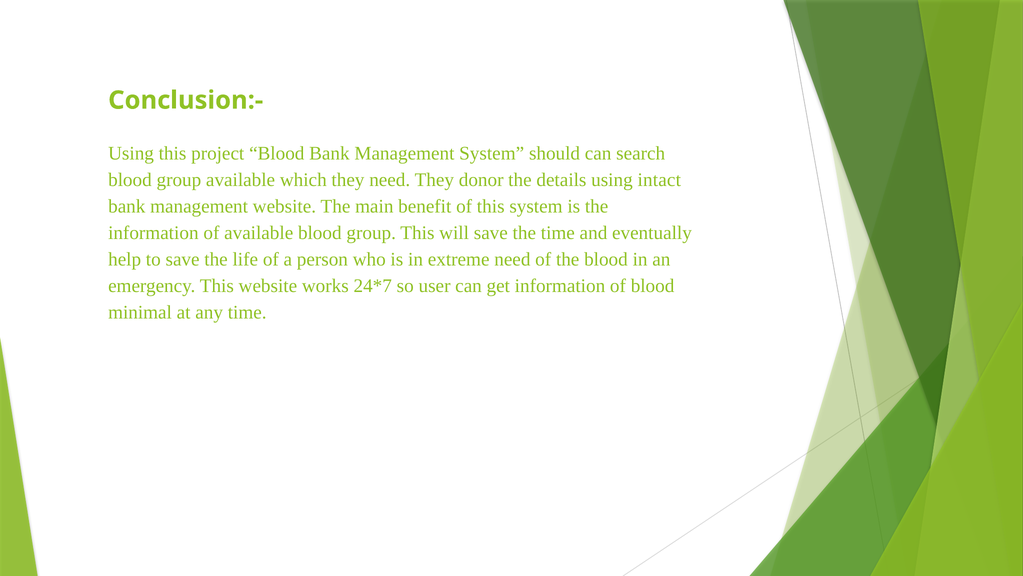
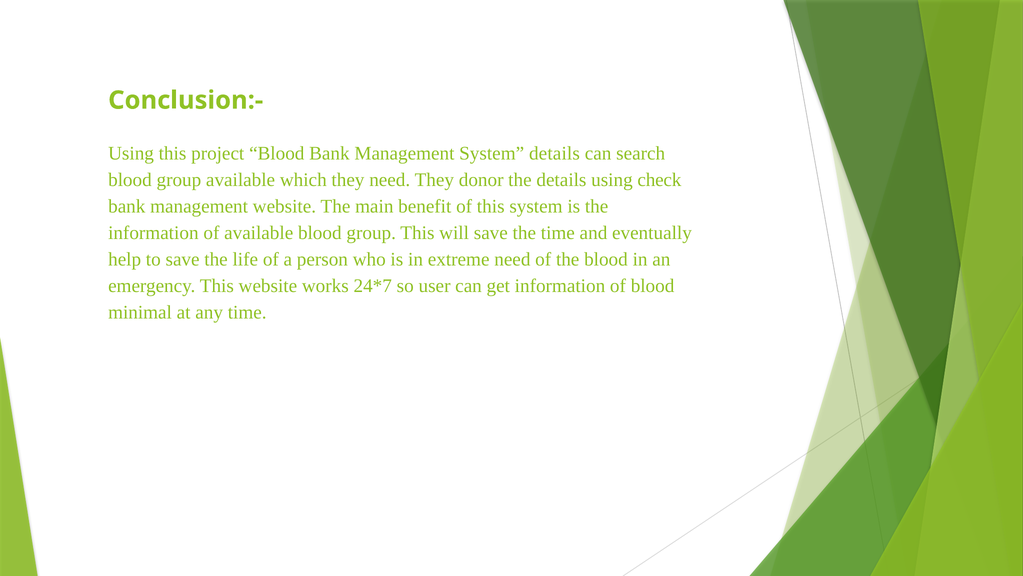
System should: should -> details
intact: intact -> check
